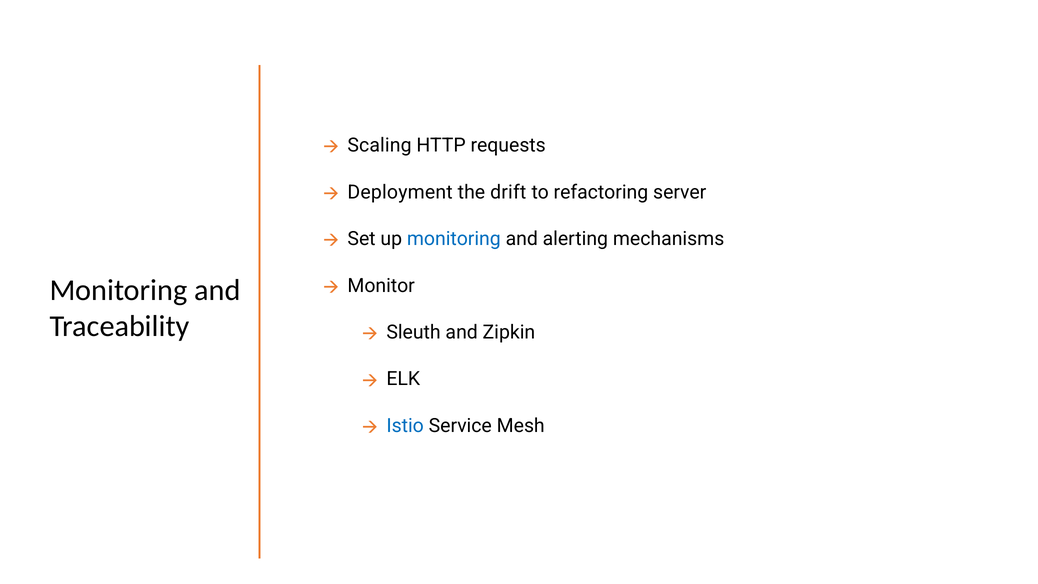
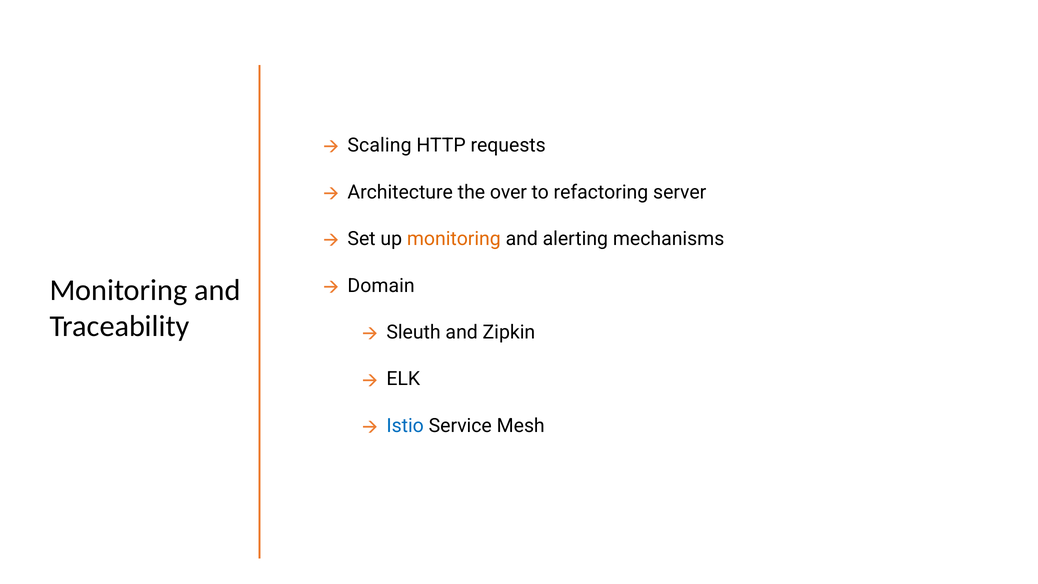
Deployment: Deployment -> Architecture
drift: drift -> over
monitoring at (454, 239) colour: blue -> orange
Monitor: Monitor -> Domain
